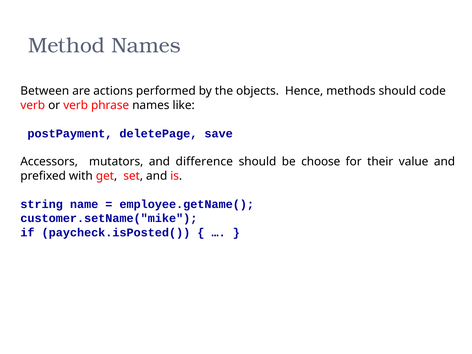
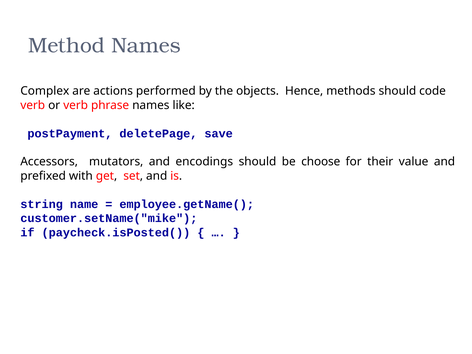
Between: Between -> Complex
difference: difference -> encodings
